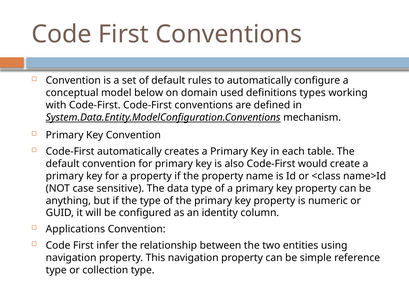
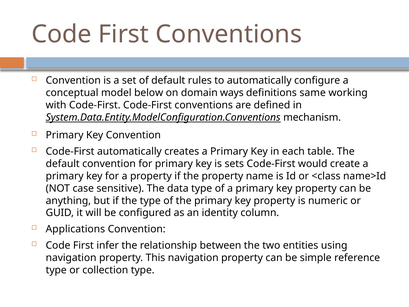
used: used -> ways
types: types -> same
also: also -> sets
